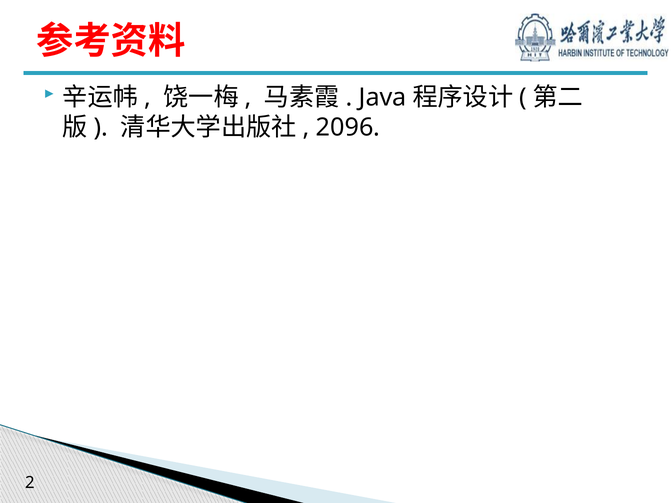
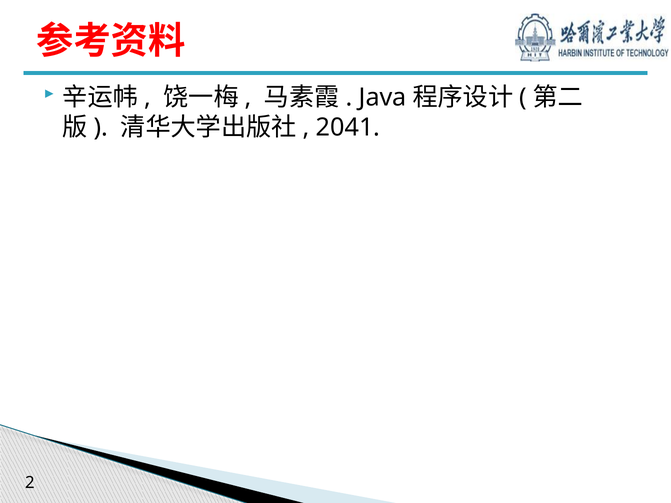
2096: 2096 -> 2041
